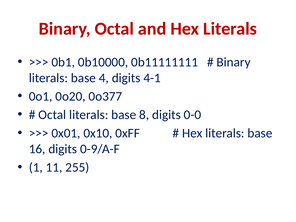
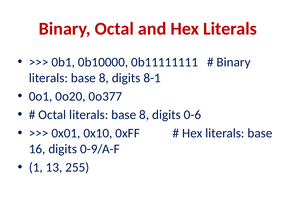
4 at (104, 78): 4 -> 8
4-1: 4-1 -> 8-1
0-0: 0-0 -> 0-6
11: 11 -> 13
